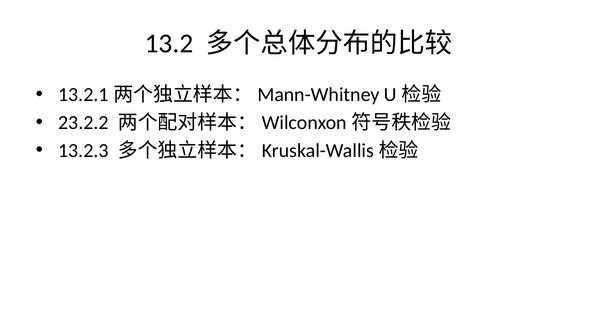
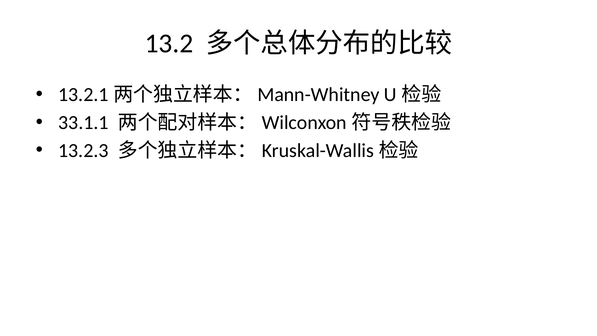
23.2.2: 23.2.2 -> 33.1.1
